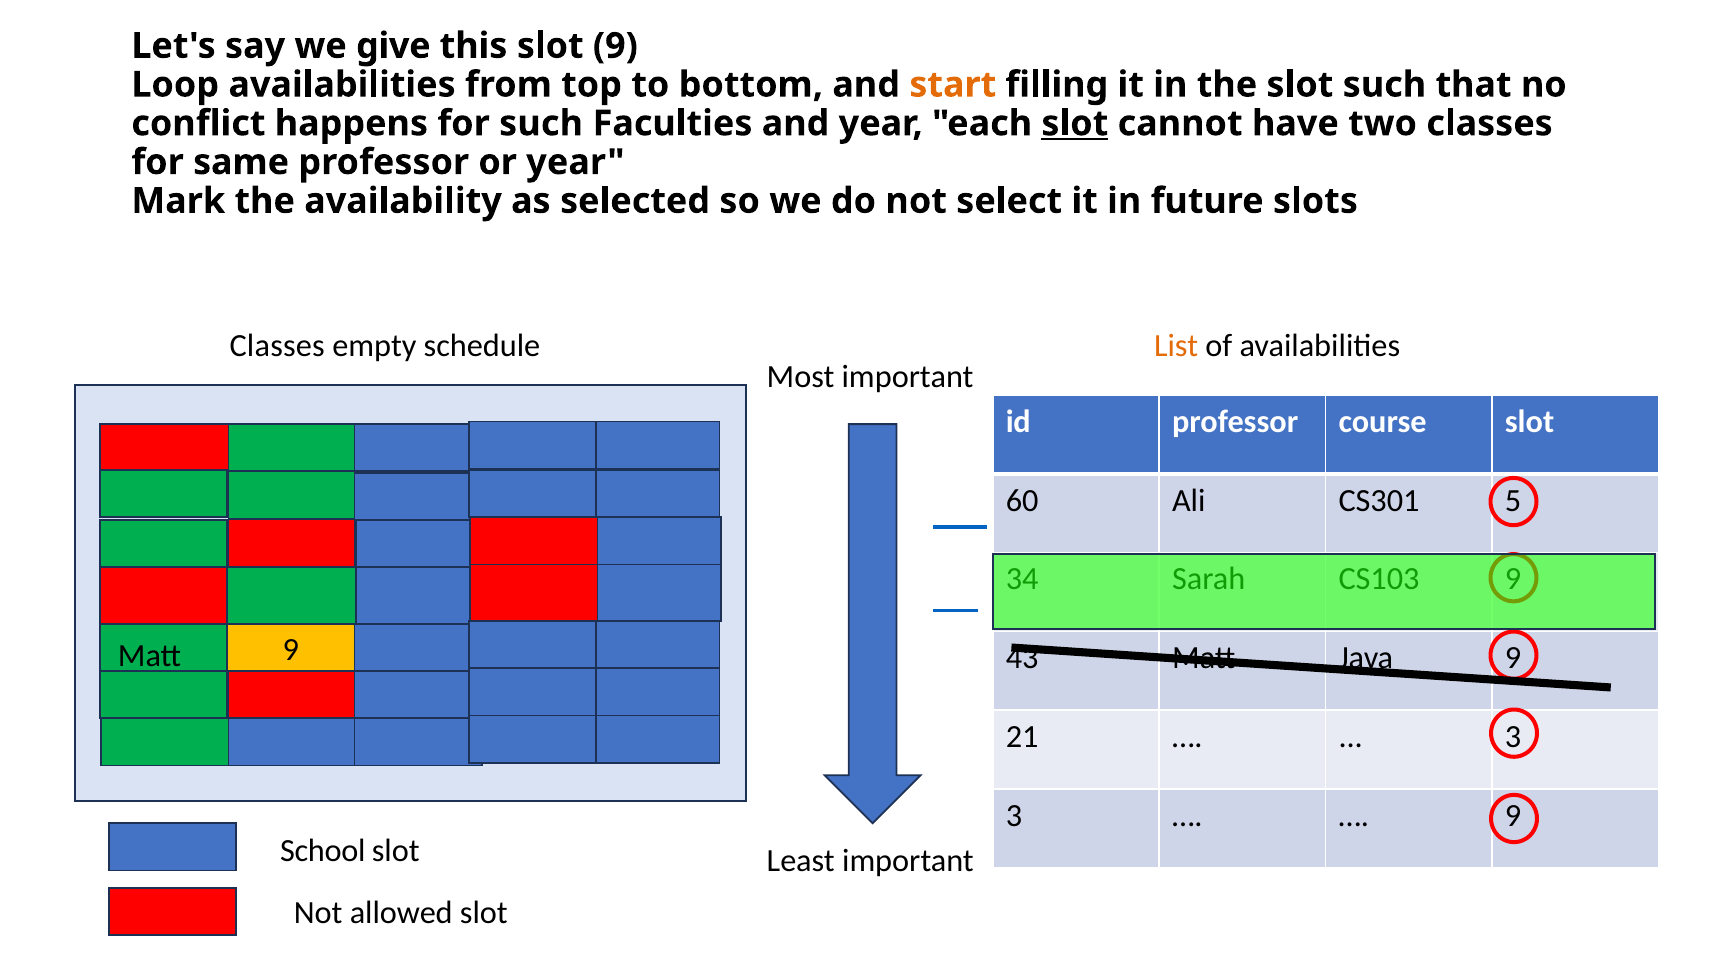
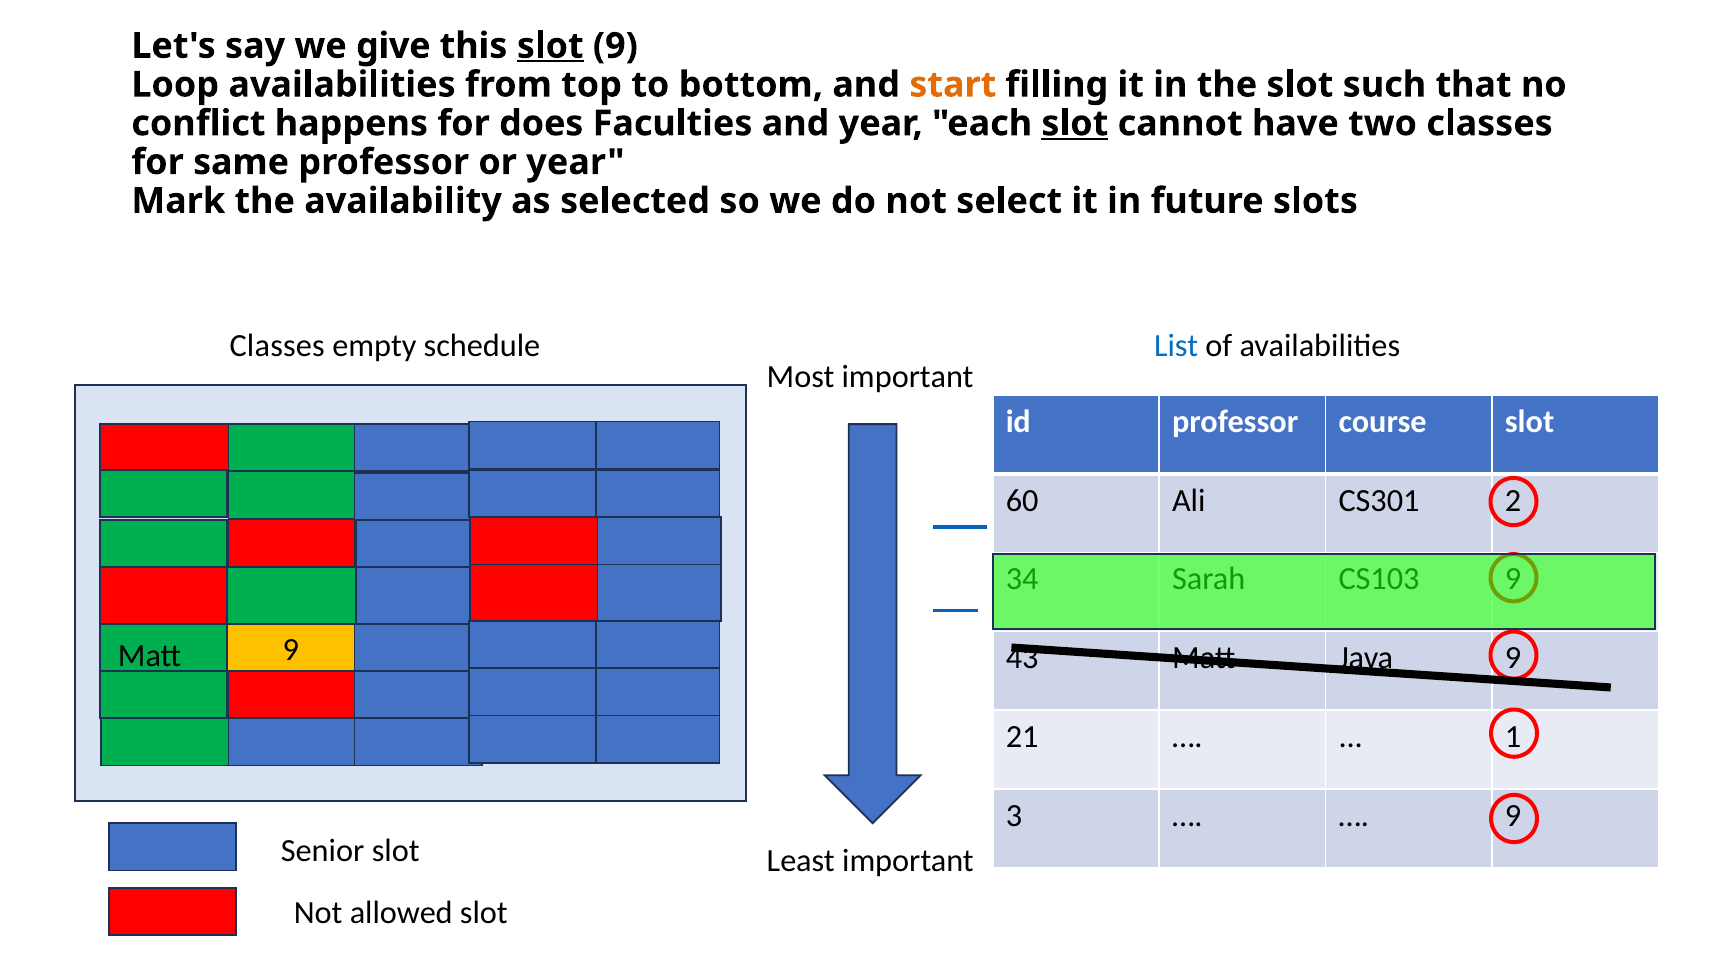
slot at (550, 46) underline: none -> present
for such: such -> does
List colour: orange -> blue
5: 5 -> 2
3 at (1513, 737): 3 -> 1
School: School -> Senior
